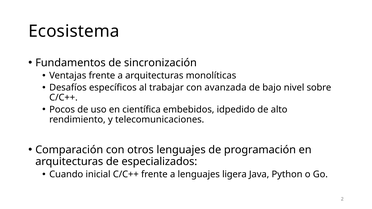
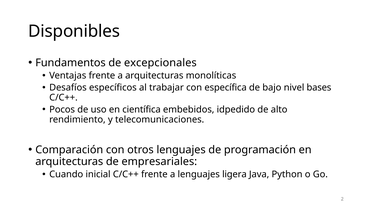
Ecosistema: Ecosistema -> Disponibles
sincronización: sincronización -> excepcionales
avanzada: avanzada -> específica
sobre: sobre -> bases
especializados: especializados -> empresariales
